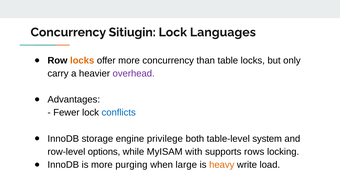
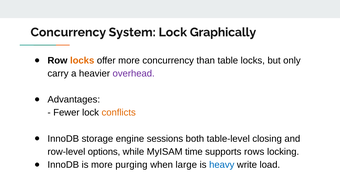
Sitiugin: Sitiugin -> System
Languages: Languages -> Graphically
conflicts colour: blue -> orange
privilege: privilege -> sessions
system: system -> closing
with: with -> time
heavy colour: orange -> blue
